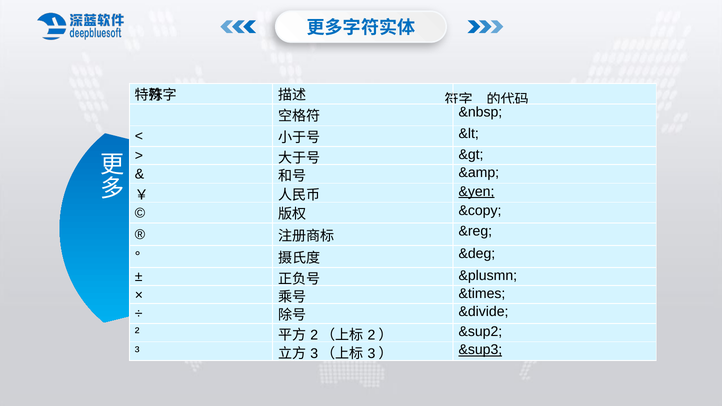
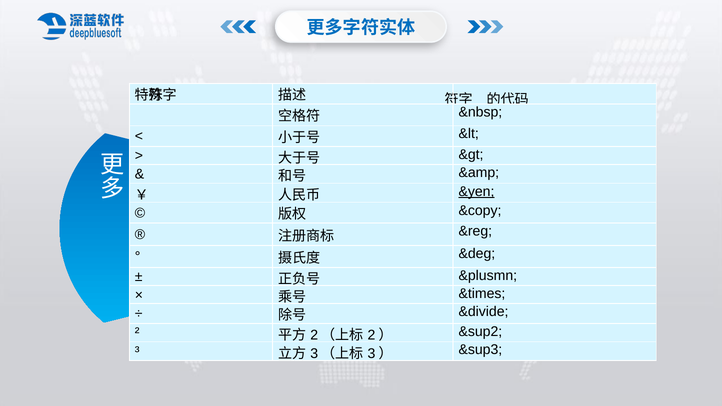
&sup3 underline: present -> none
